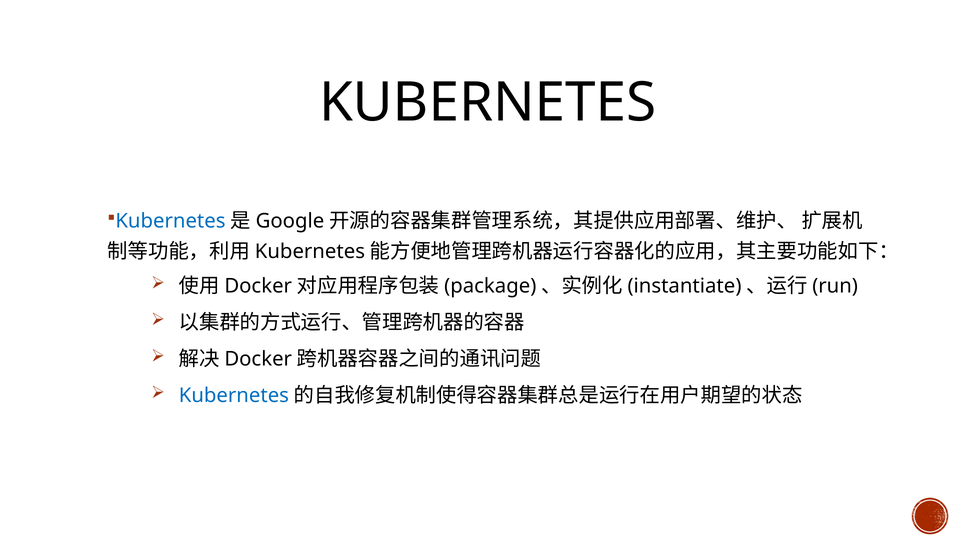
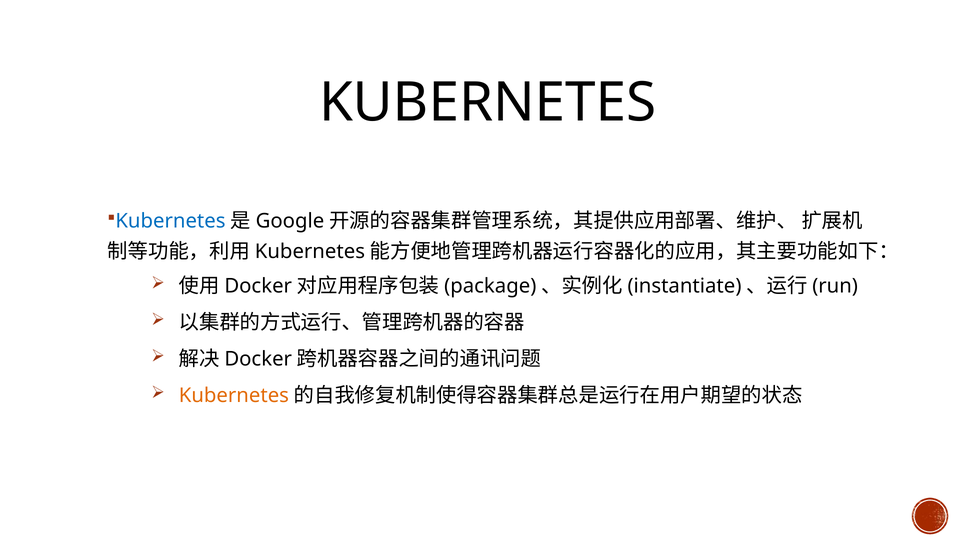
Kubernetes at (234, 396) colour: blue -> orange
